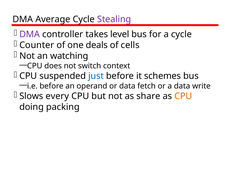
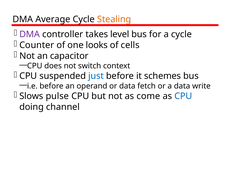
Stealing colour: purple -> orange
deals: deals -> looks
watching: watching -> capacitor
every: every -> pulse
share: share -> come
CPU at (183, 96) colour: orange -> blue
packing: packing -> channel
